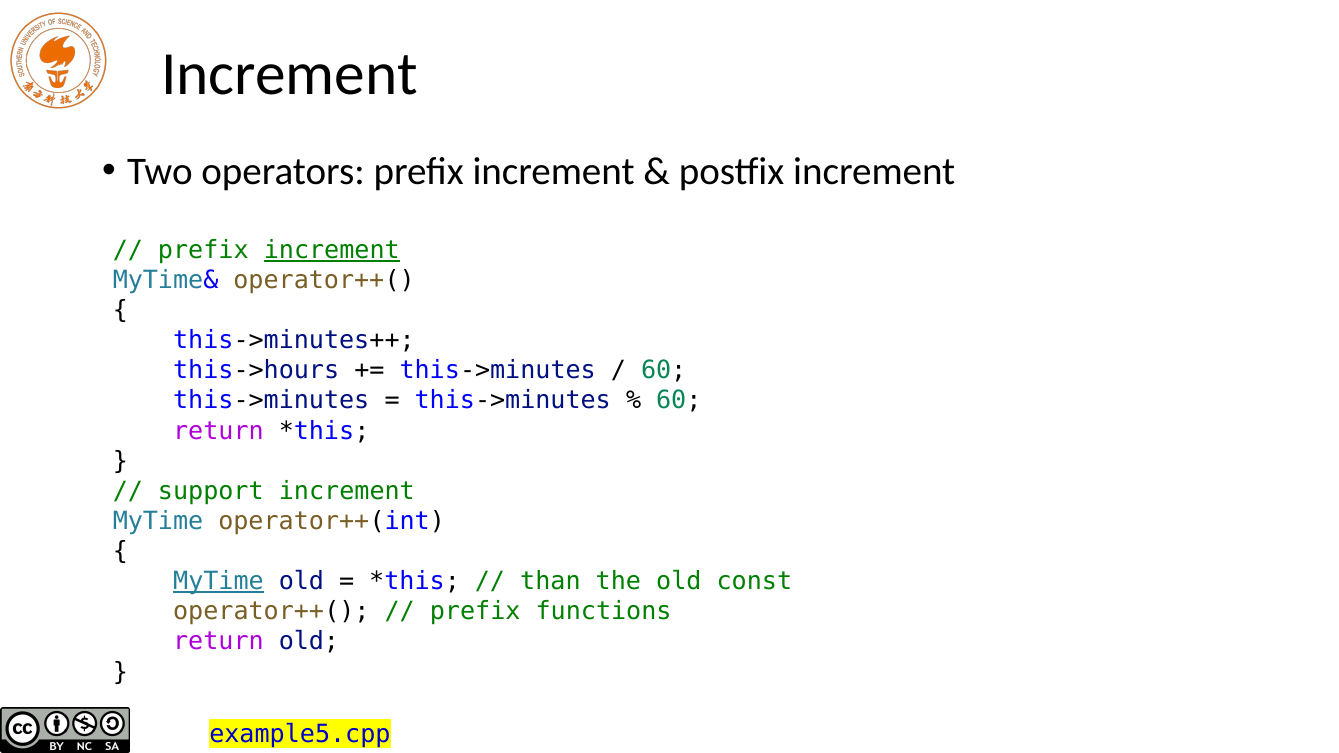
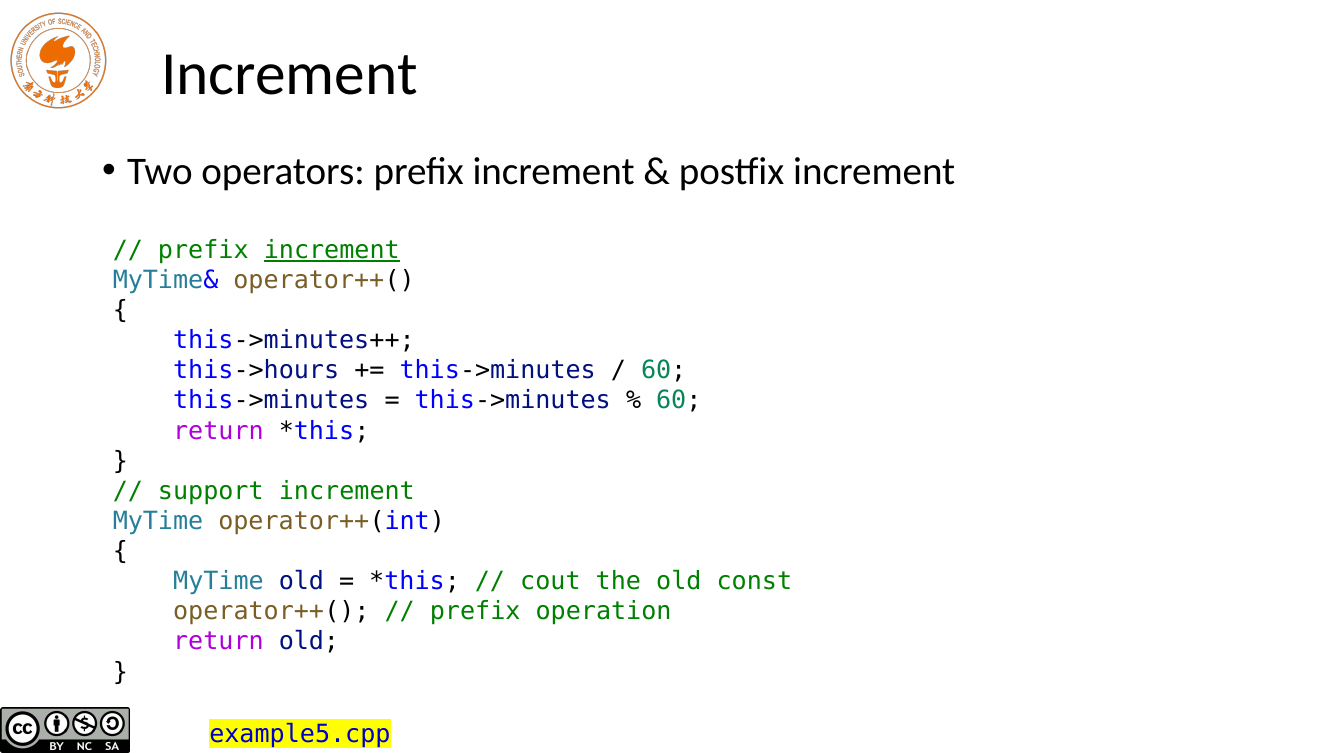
MyTime at (218, 582) underline: present -> none
than: than -> cout
functions: functions -> operation
